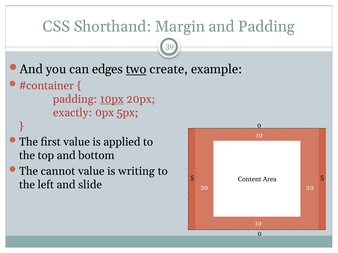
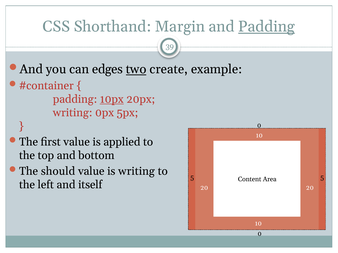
Padding at (267, 27) underline: none -> present
exactly at (73, 113): exactly -> writing
cannot: cannot -> should
slide: slide -> itself
